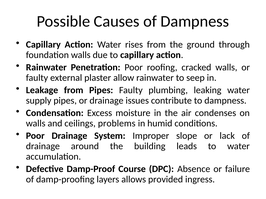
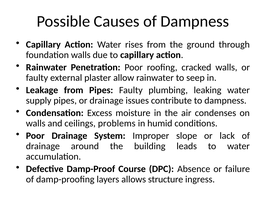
provided: provided -> structure
